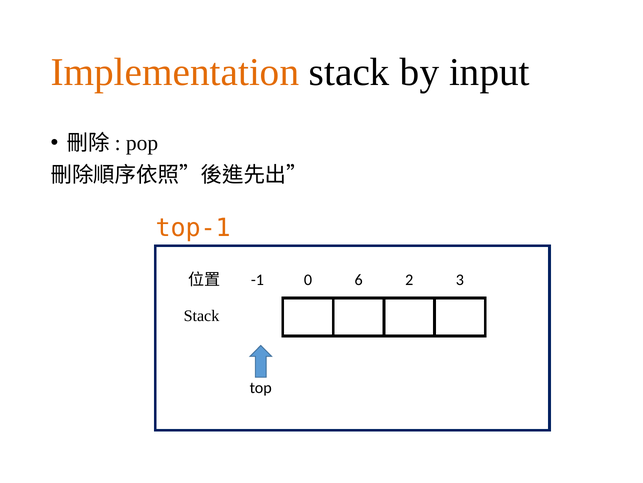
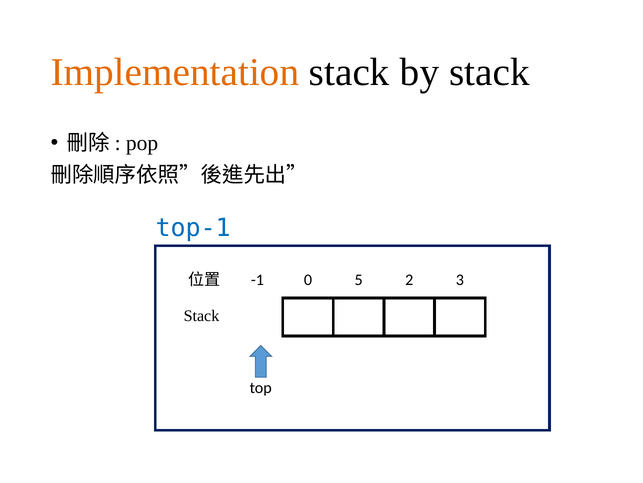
by input: input -> stack
top-1 colour: orange -> blue
6: 6 -> 5
